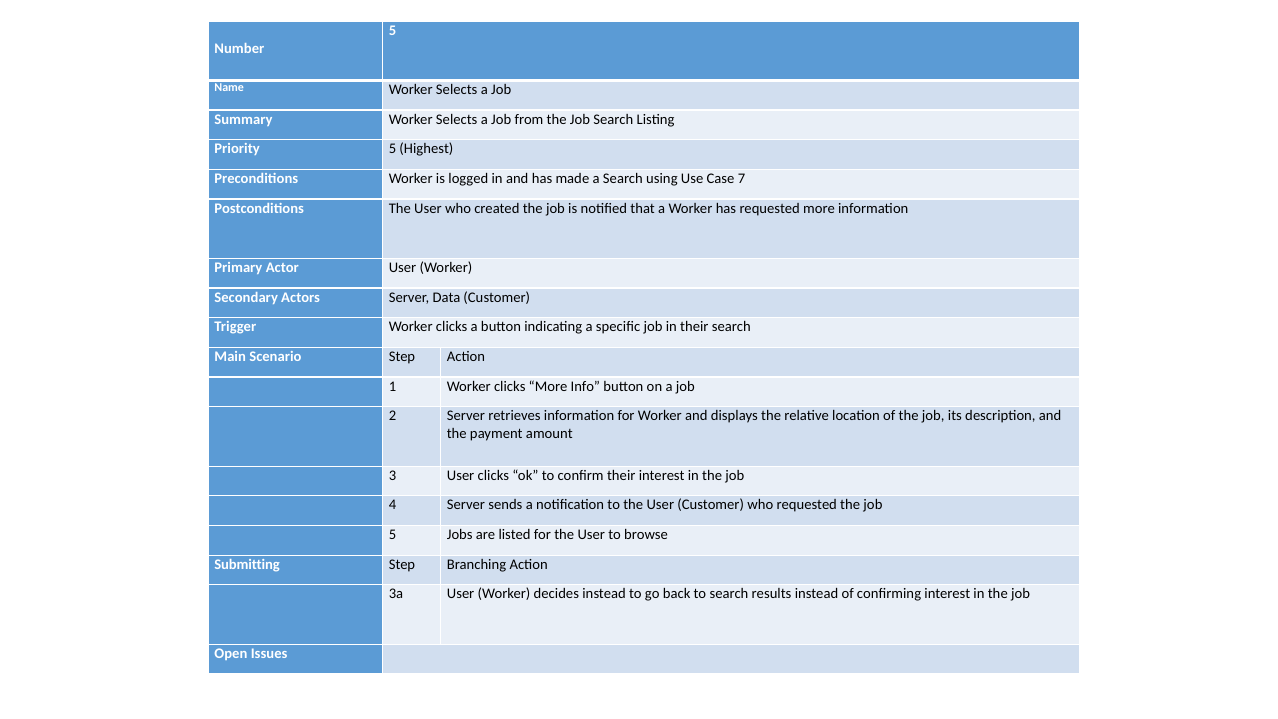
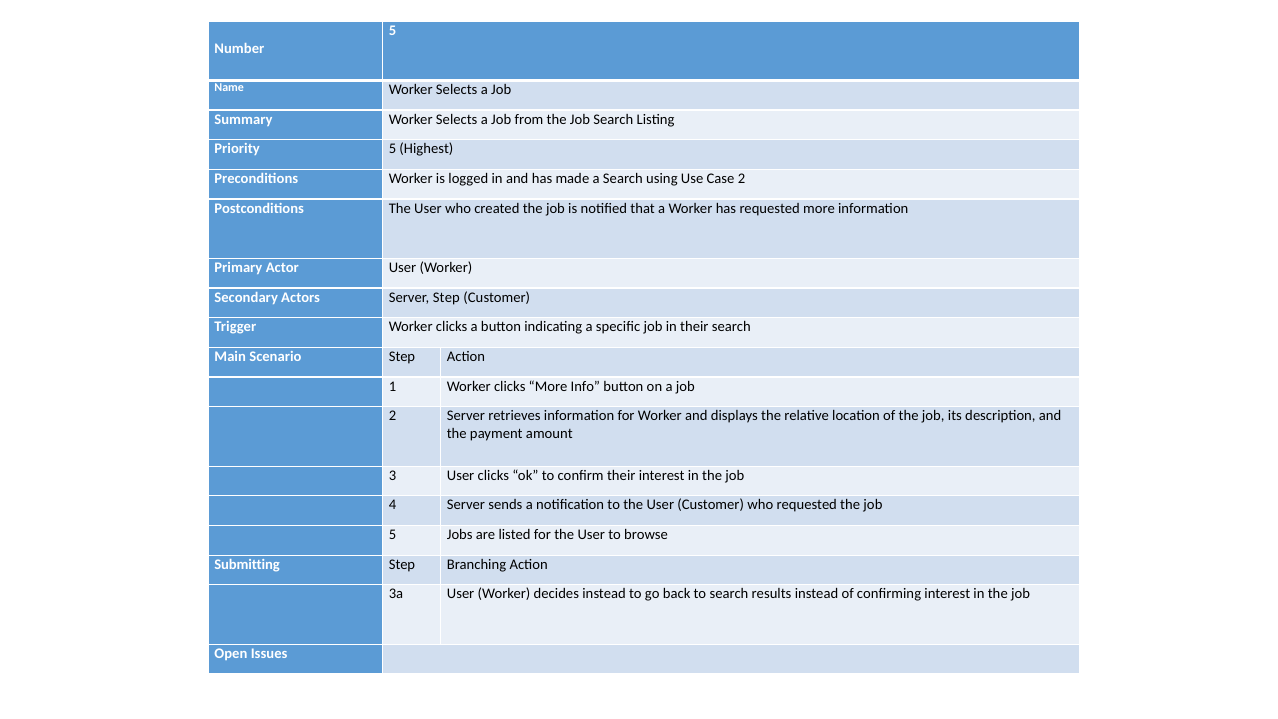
Case 7: 7 -> 2
Server Data: Data -> Step
